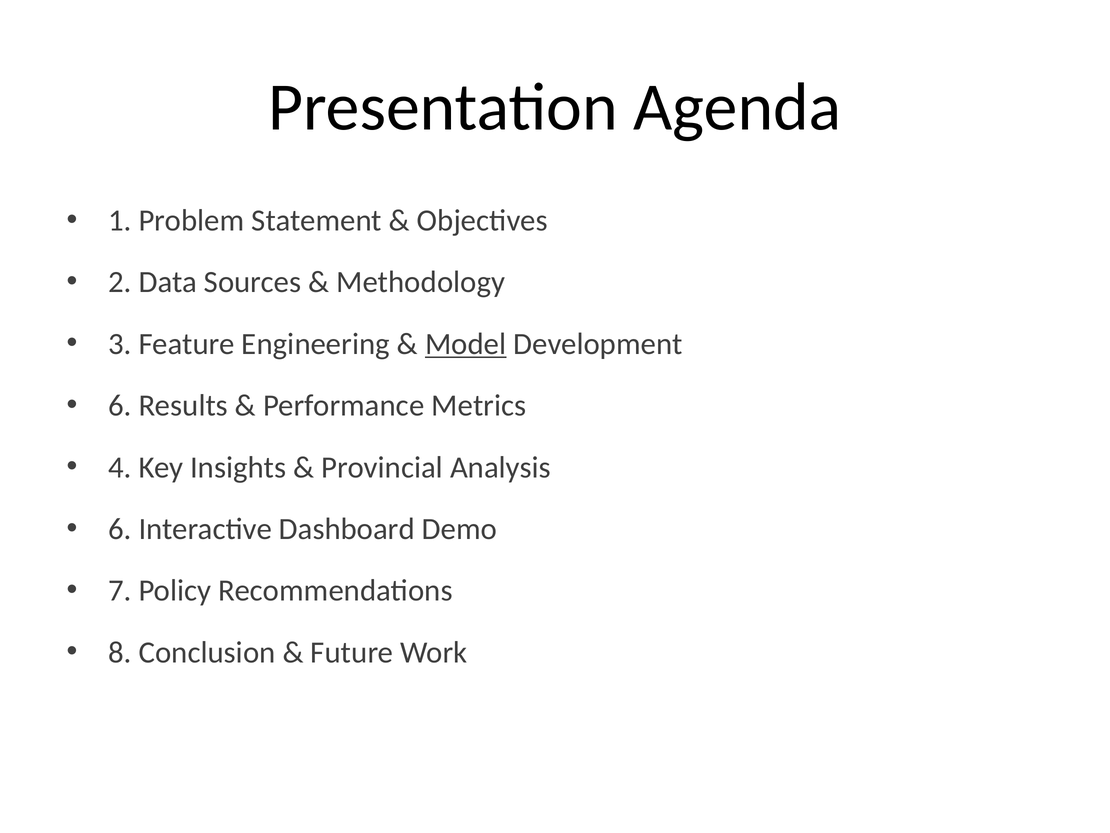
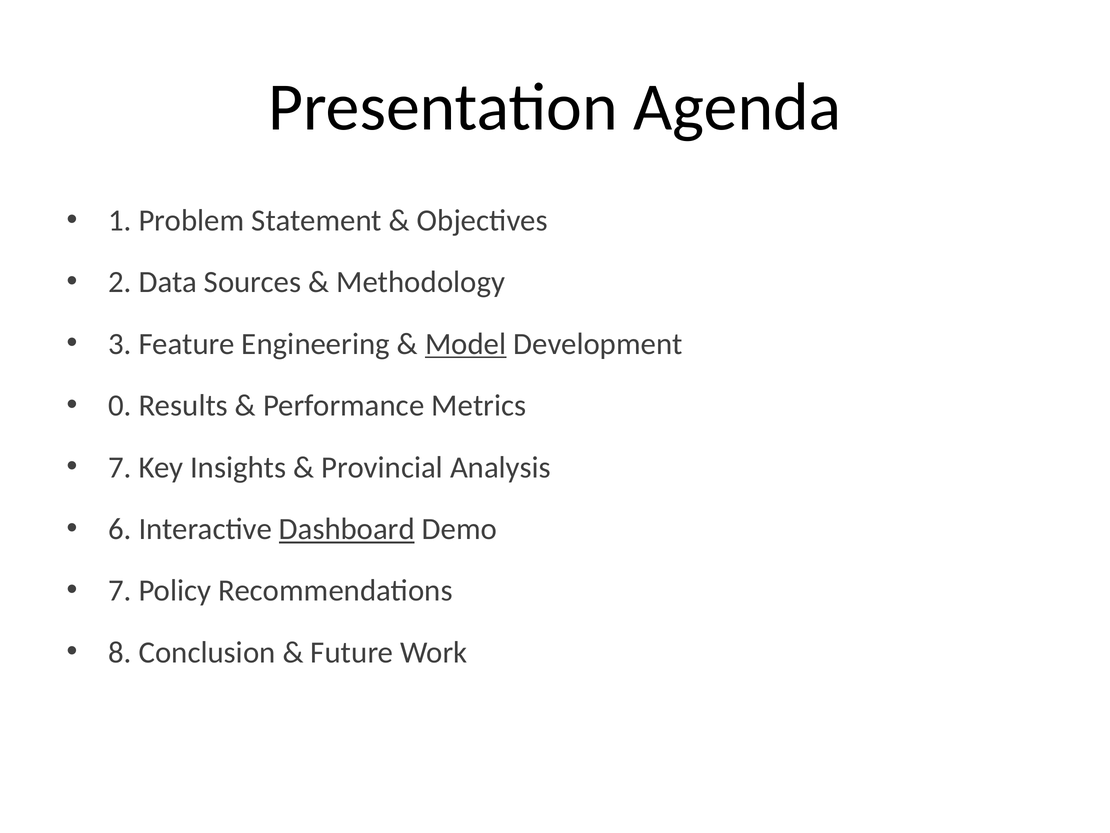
6 at (120, 405): 6 -> 0
4 at (120, 467): 4 -> 7
Dashboard underline: none -> present
